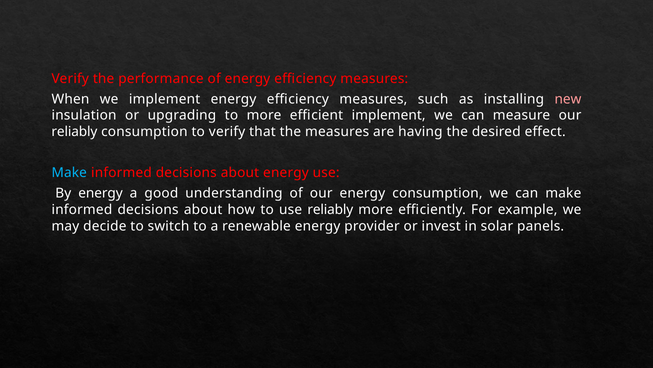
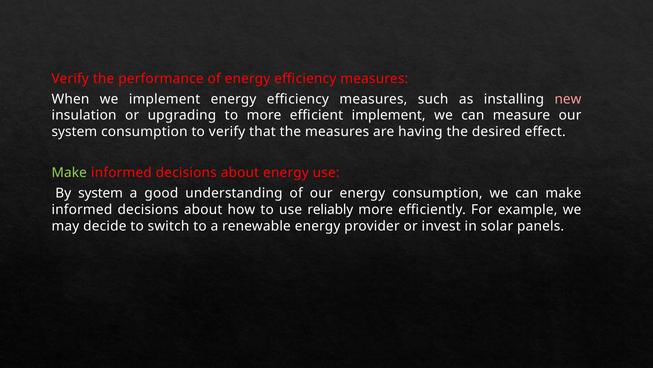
reliably at (74, 132): reliably -> system
Make at (69, 172) colour: light blue -> light green
By energy: energy -> system
